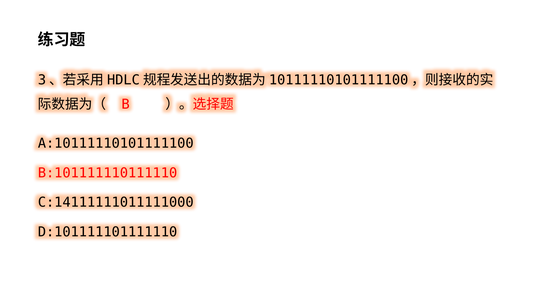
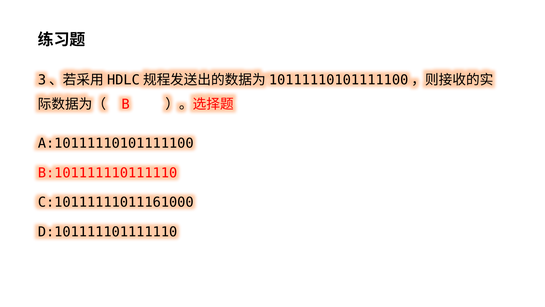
C:14111111011111000: C:14111111011111000 -> C:10111111011161000
